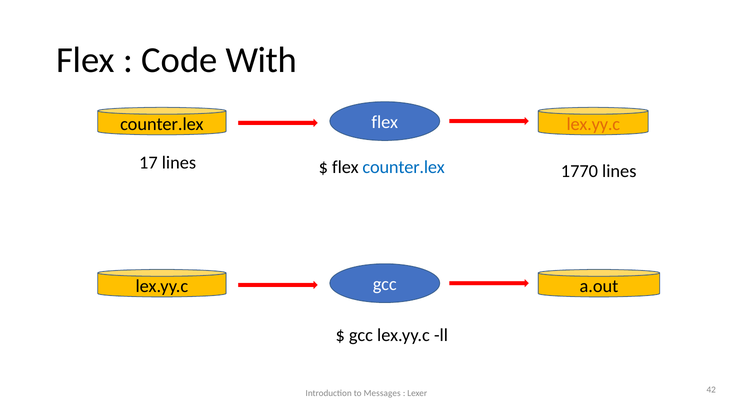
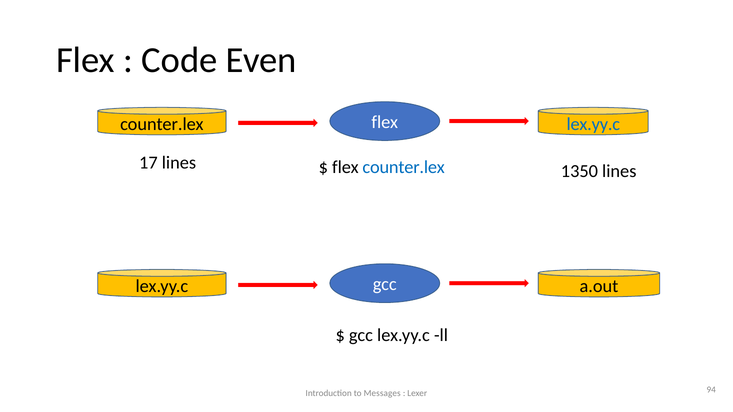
With: With -> Even
lex.yy.c at (593, 124) colour: orange -> blue
1770: 1770 -> 1350
42: 42 -> 94
